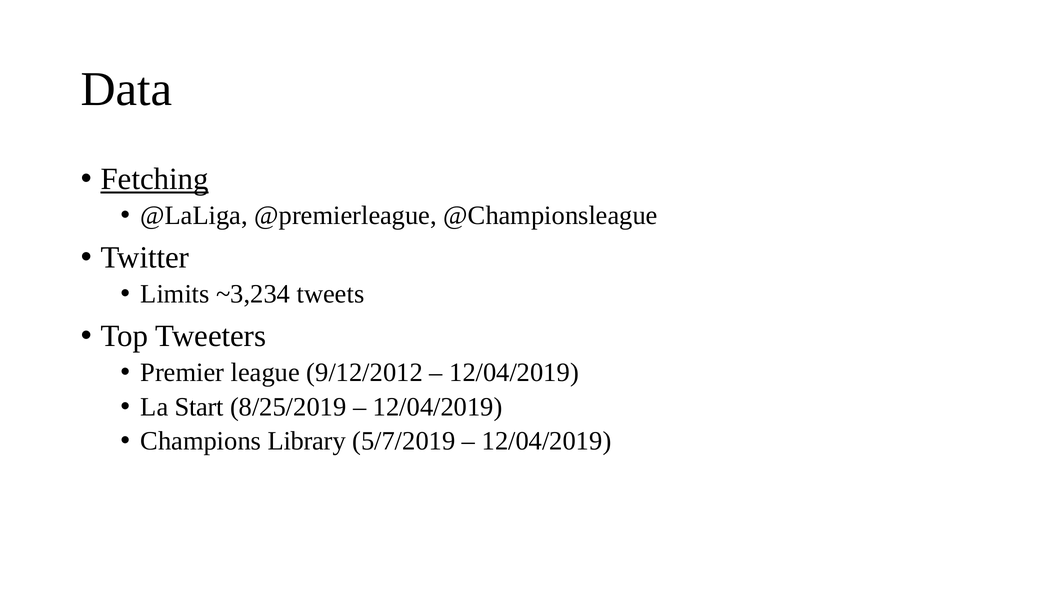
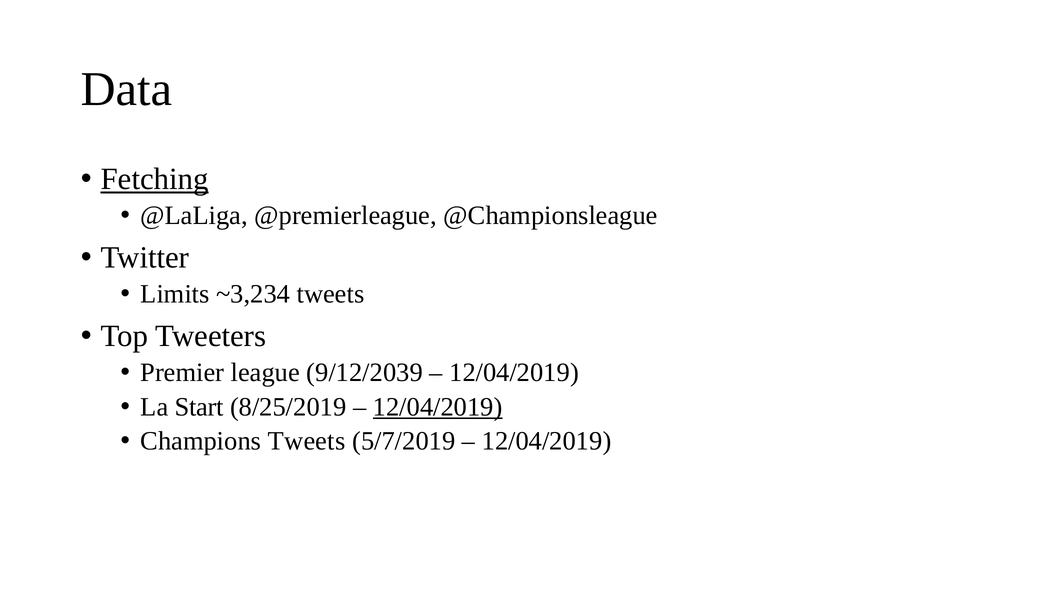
9/12/2012: 9/12/2012 -> 9/12/2039
12/04/2019 at (438, 407) underline: none -> present
Champions Library: Library -> Tweets
